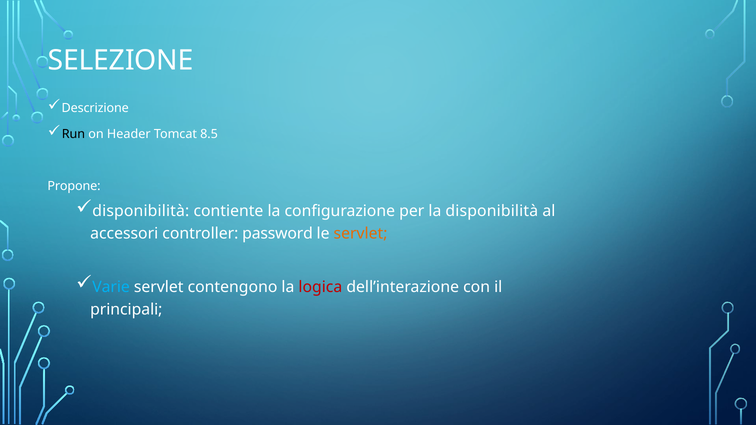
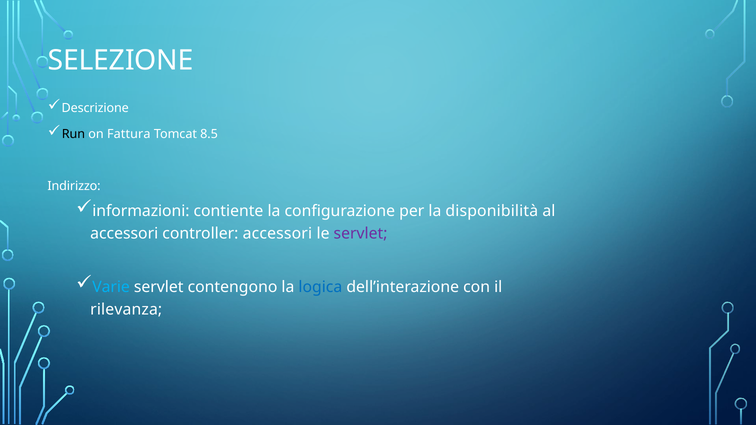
Header: Header -> Fattura
Propone: Propone -> Indirizzo
disponibilità at (141, 211): disponibilità -> informazioni
controller password: password -> accessori
servlet at (361, 234) colour: orange -> purple
logica colour: red -> blue
principali: principali -> rilevanza
